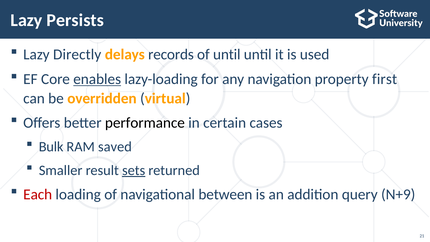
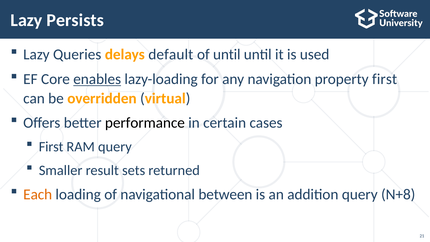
Directly: Directly -> Queries
records: records -> default
Bulk at (51, 147): Bulk -> First
RAM saved: saved -> query
sets underline: present -> none
Each colour: red -> orange
N+9: N+9 -> N+8
